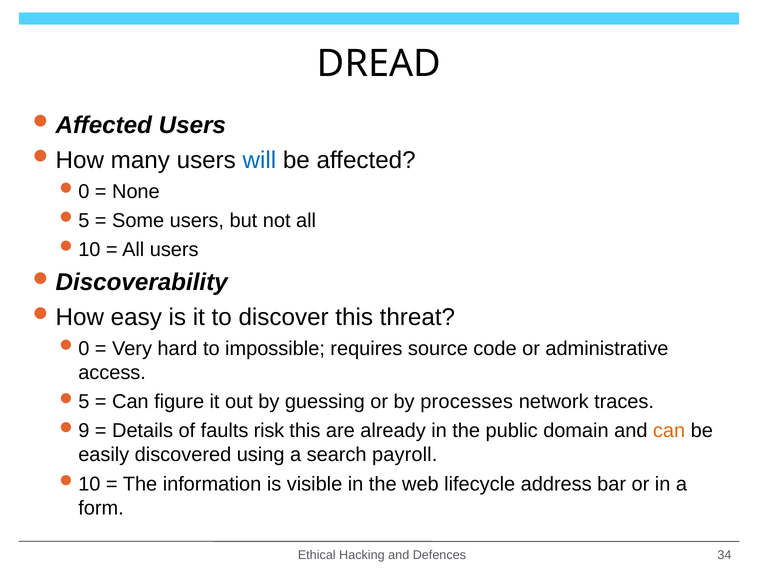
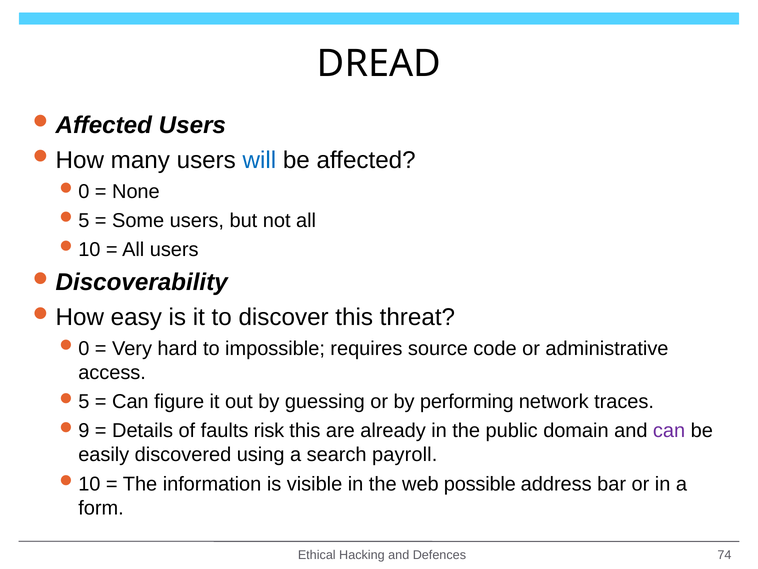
processes: processes -> performing
can at (669, 430) colour: orange -> purple
lifecycle: lifecycle -> possible
34: 34 -> 74
